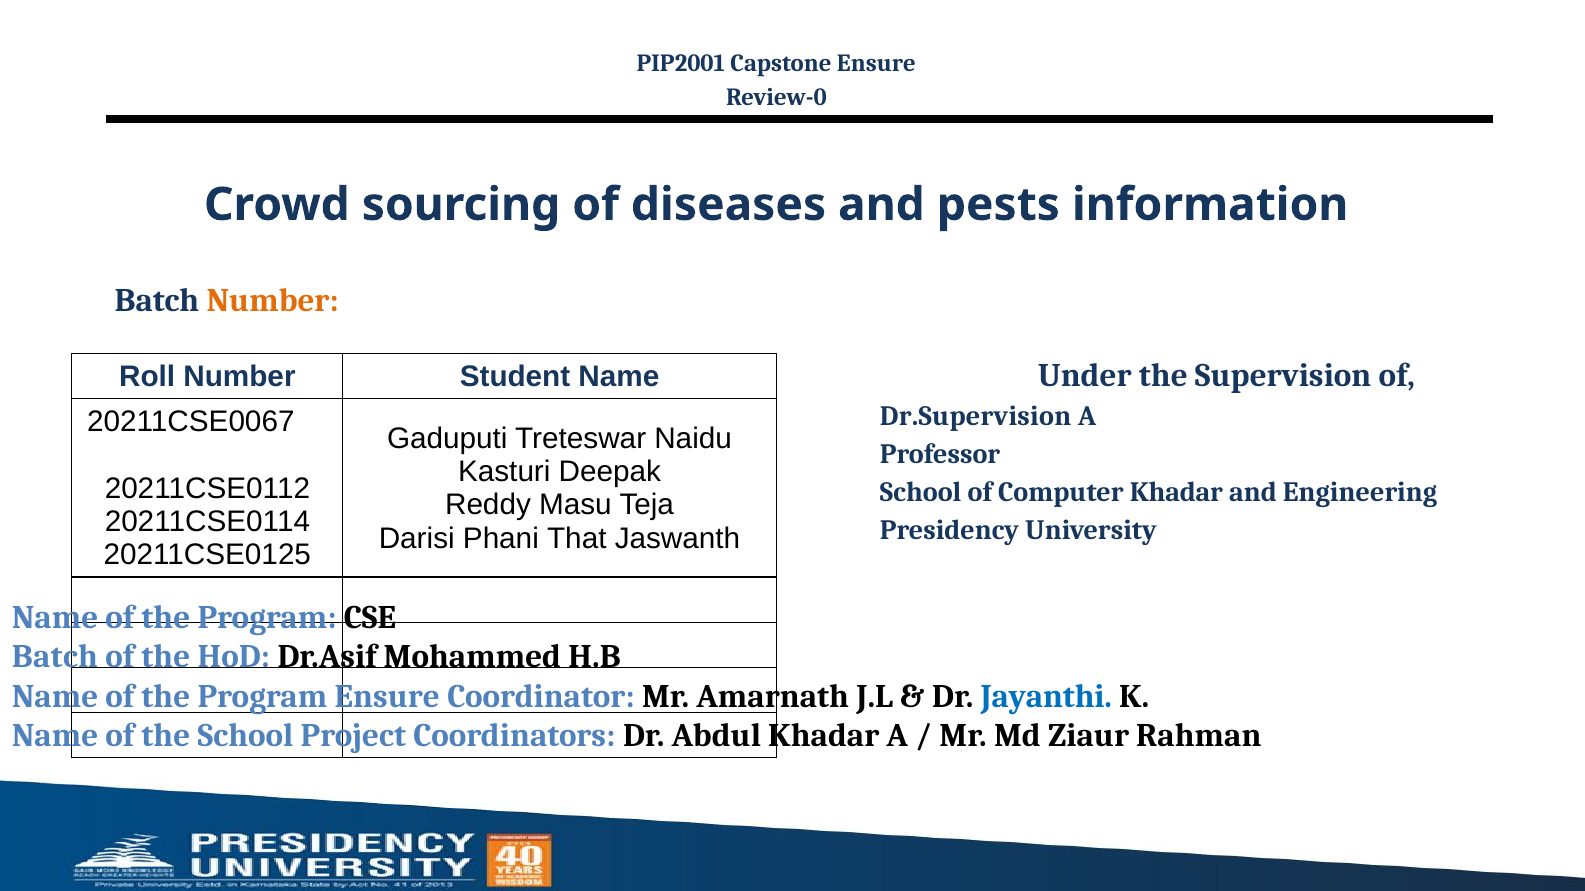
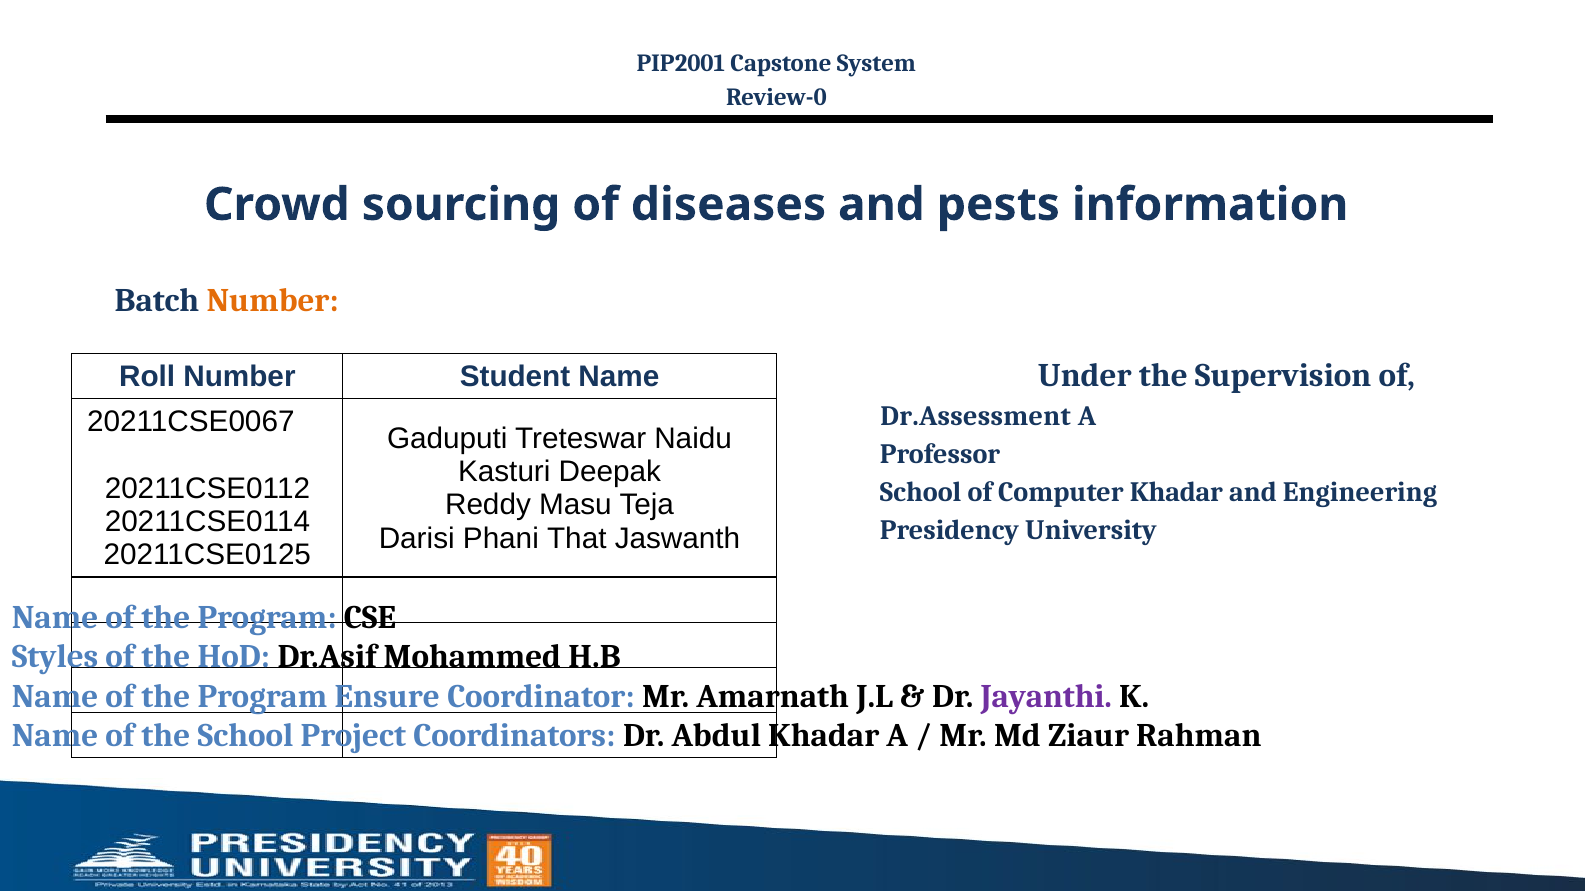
Capstone Ensure: Ensure -> System
Dr.Supervision: Dr.Supervision -> Dr.Assessment
Batch at (55, 657): Batch -> Styles
Jayanthi colour: blue -> purple
